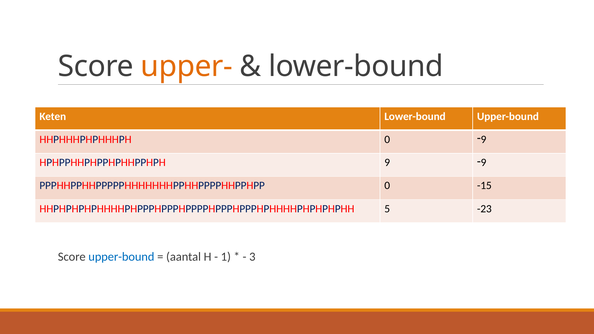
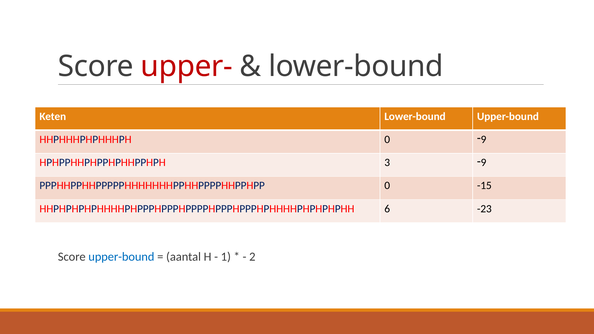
upper- colour: orange -> red
9: 9 -> 3
5: 5 -> 6
3: 3 -> 2
